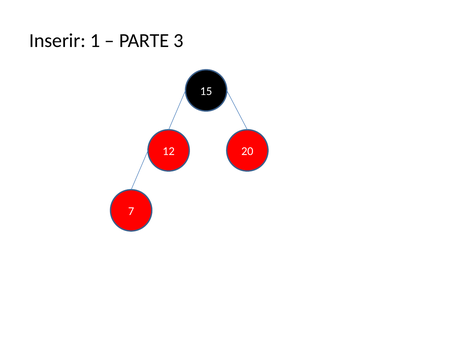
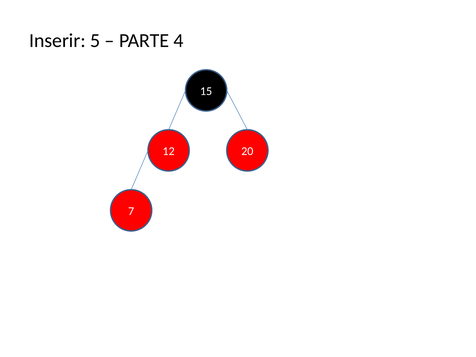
1: 1 -> 5
3: 3 -> 4
